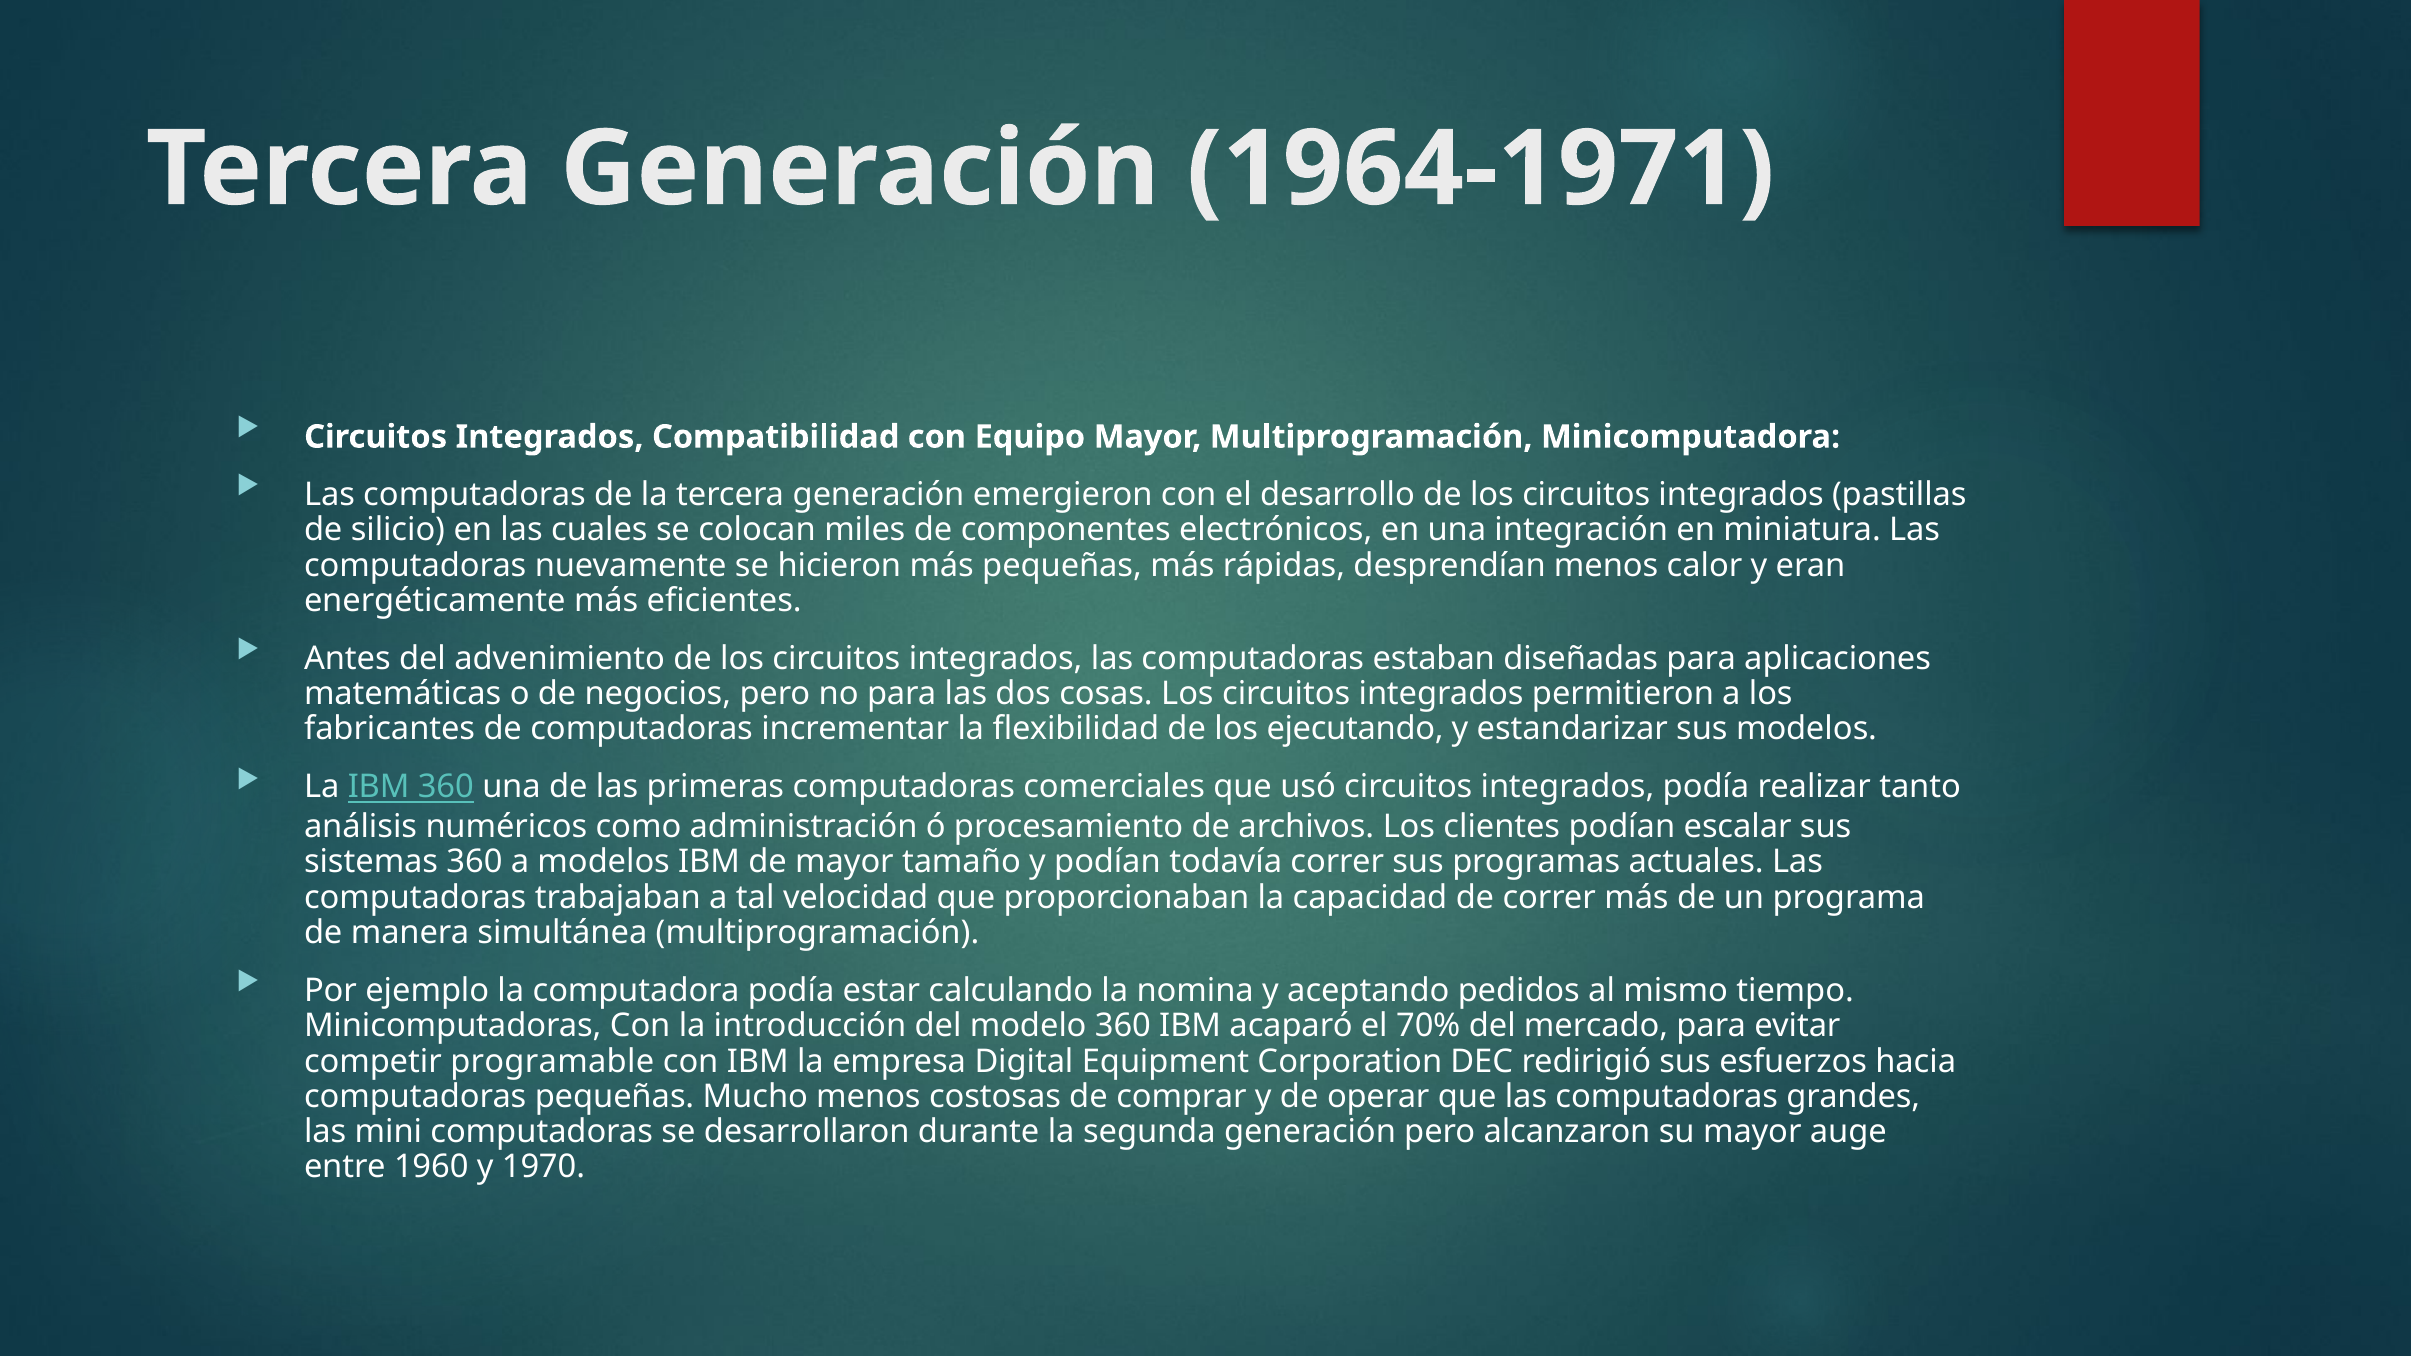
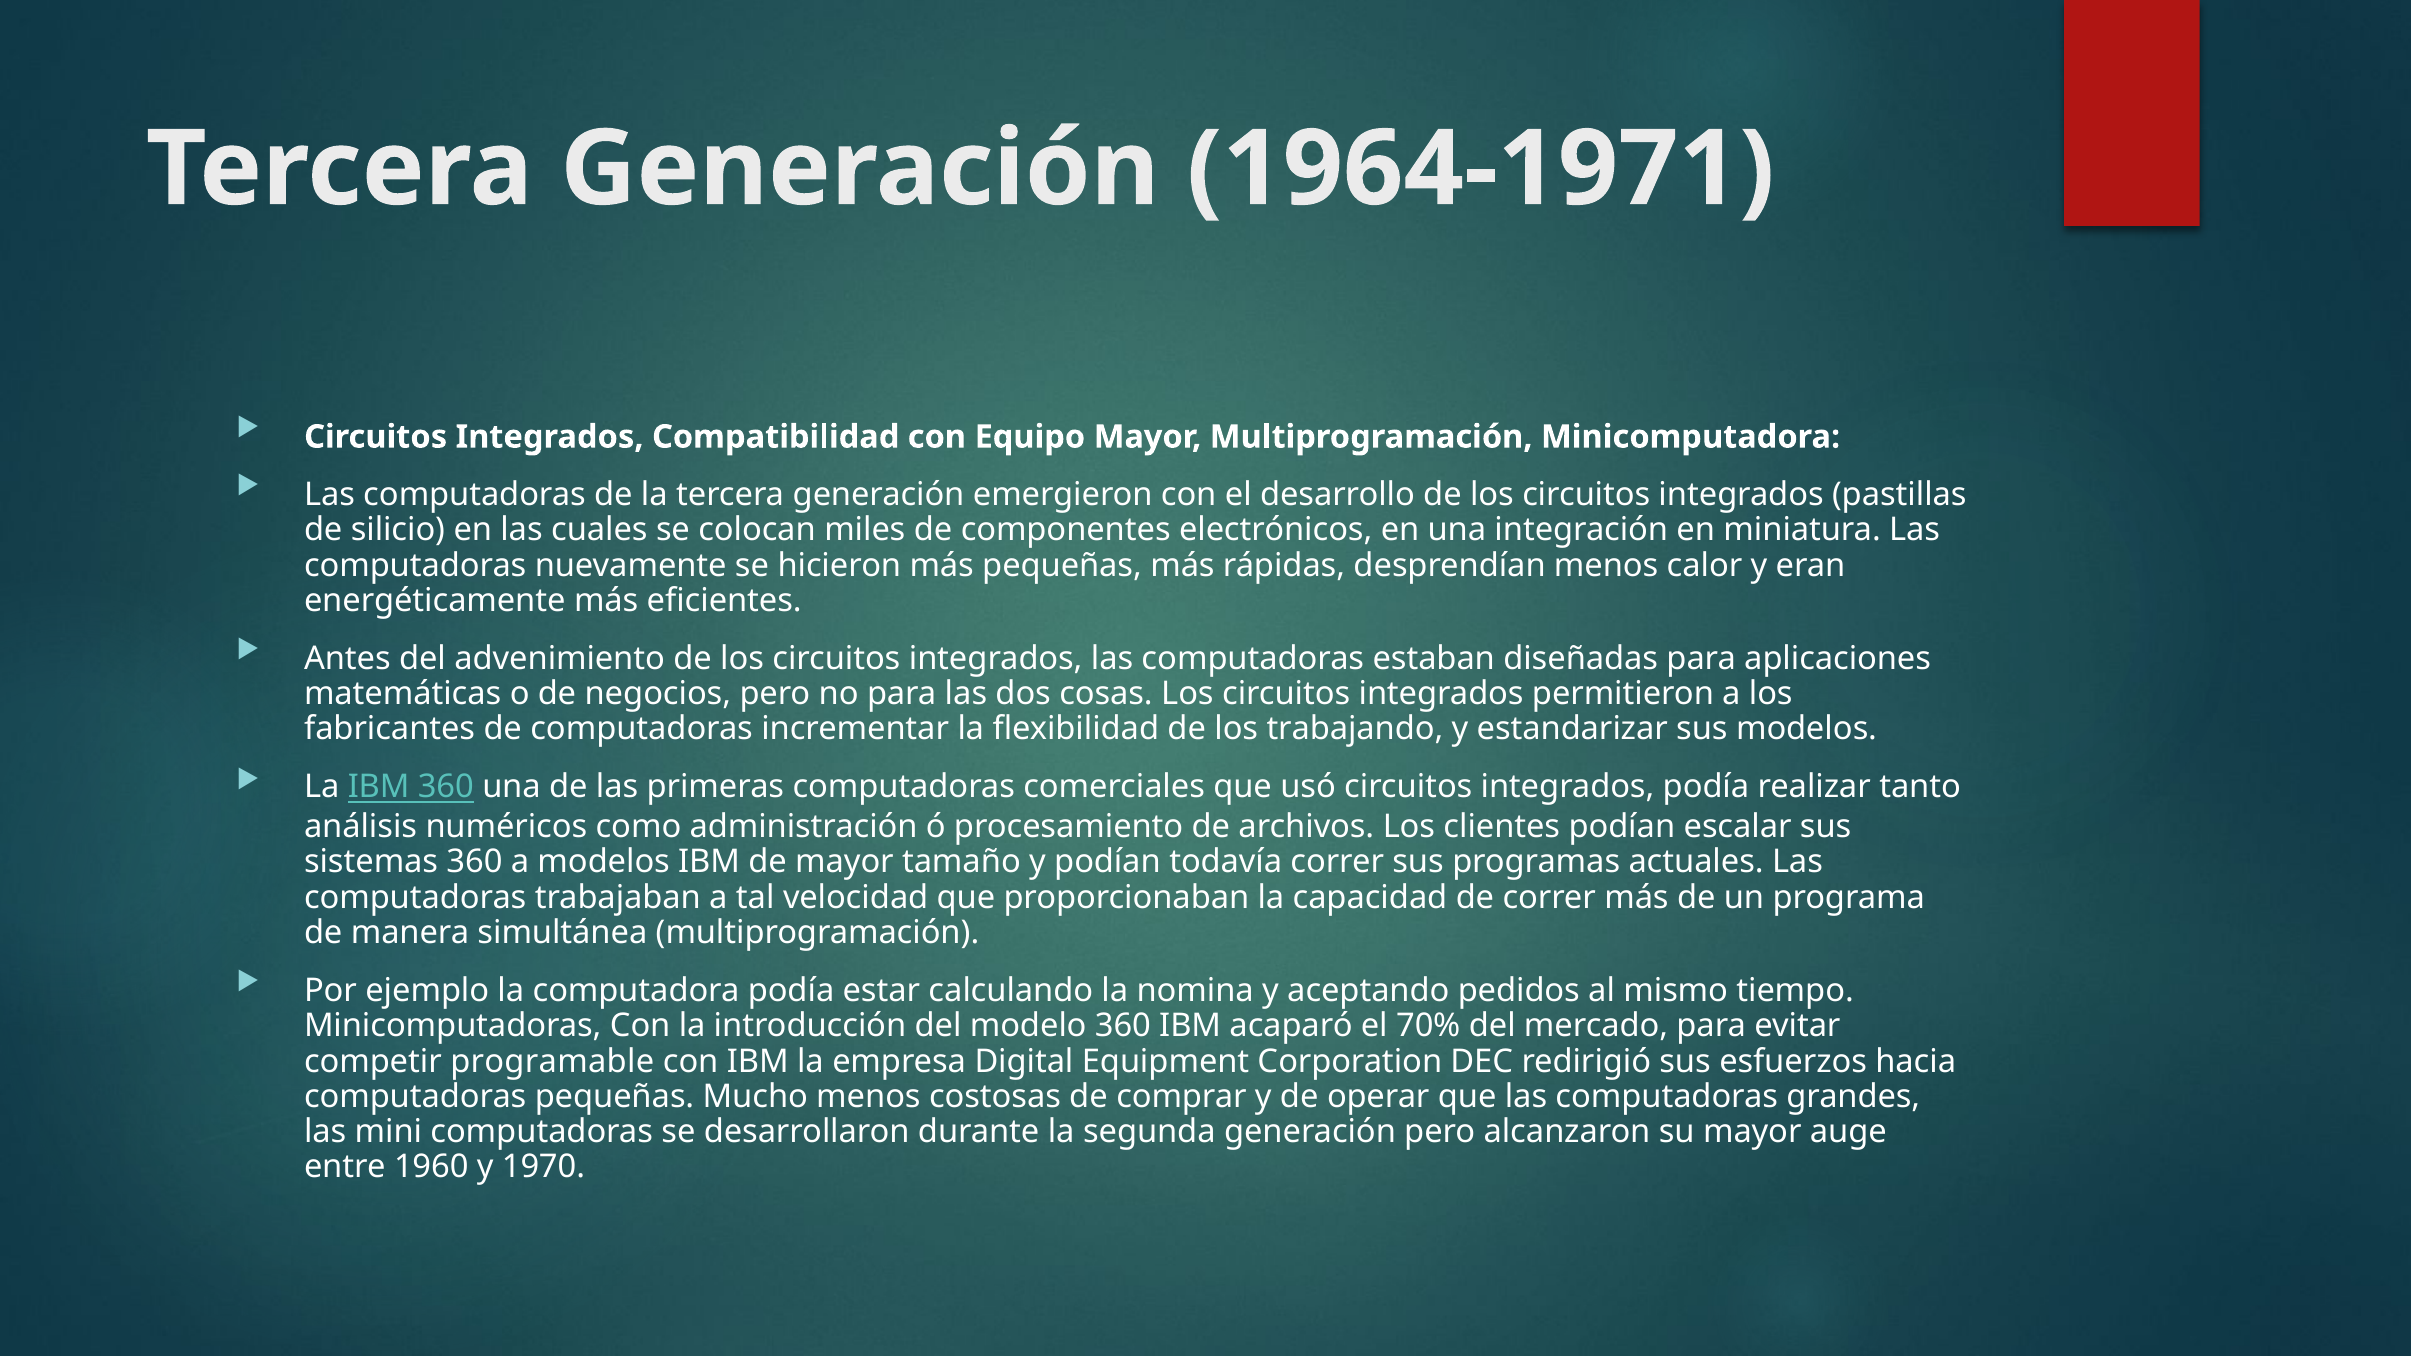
ejecutando: ejecutando -> trabajando
